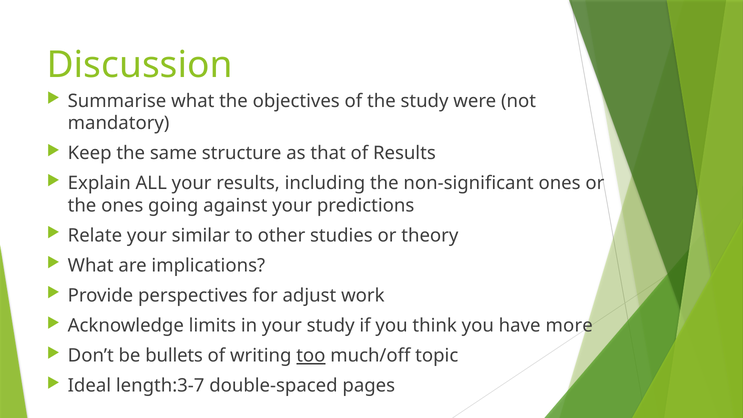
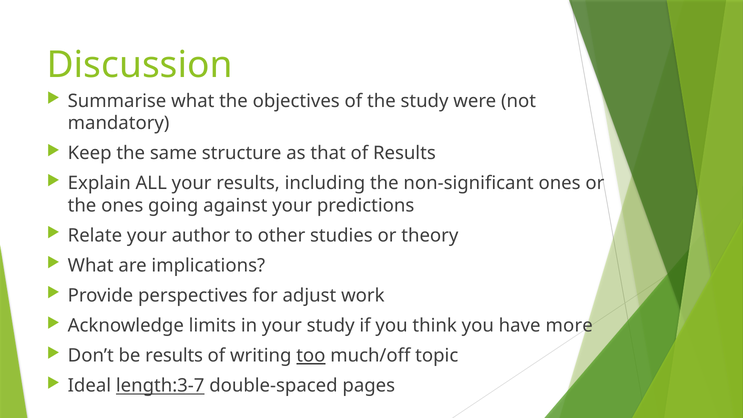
similar: similar -> author
be bullets: bullets -> results
length:3-7 underline: none -> present
